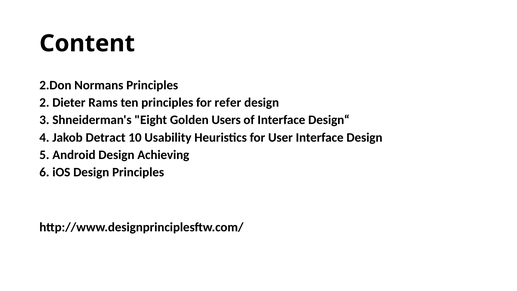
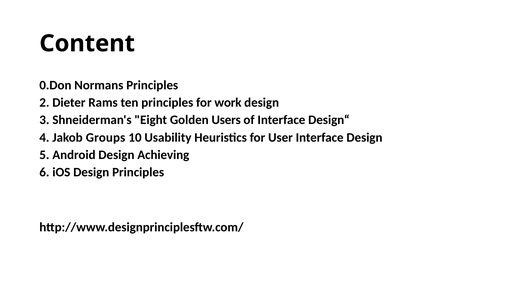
2.Don: 2.Don -> 0.Don
refer: refer -> work
Detract: Detract -> Groups
